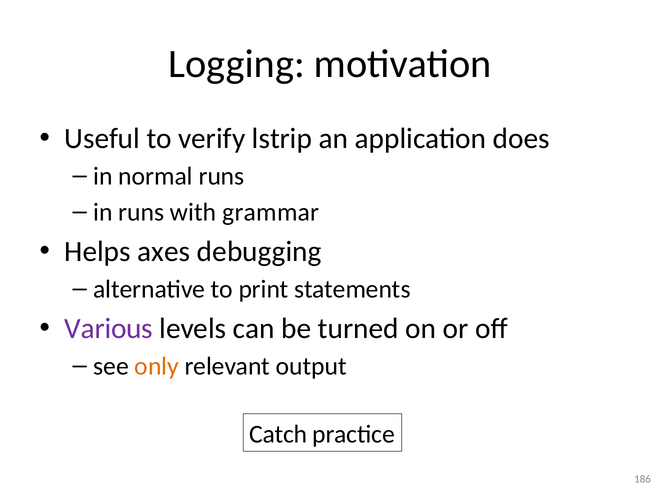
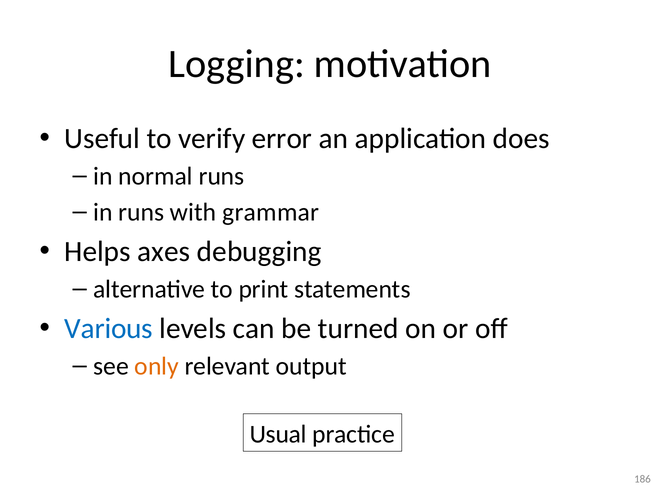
lstrip: lstrip -> error
Various colour: purple -> blue
Catch: Catch -> Usual
